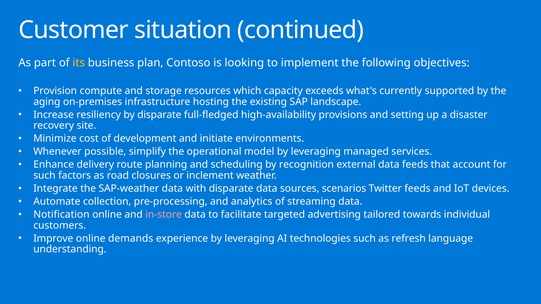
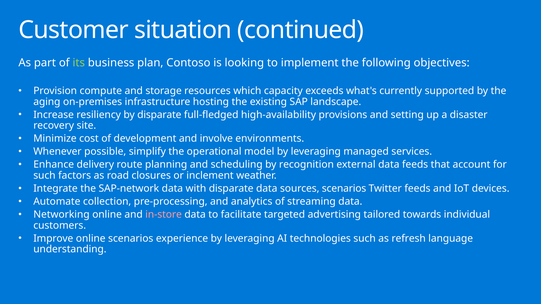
its colour: yellow -> light green
initiate: initiate -> involve
SAP-weather: SAP-weather -> SAP-network
Notification: Notification -> Networking
online demands: demands -> scenarios
